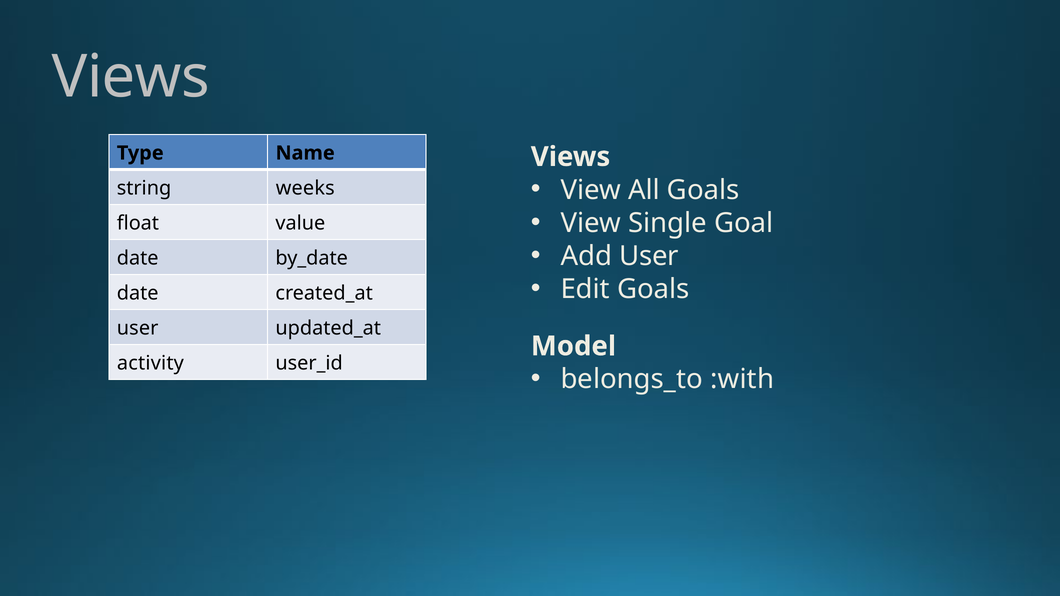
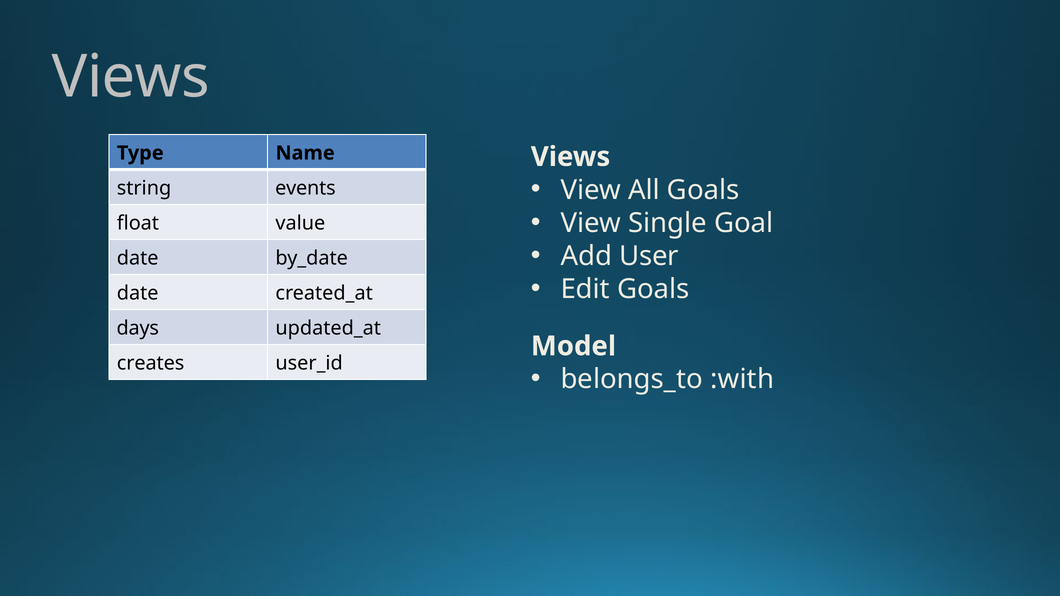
weeks: weeks -> events
user at (138, 328): user -> days
activity: activity -> creates
